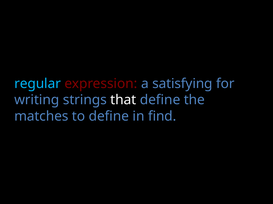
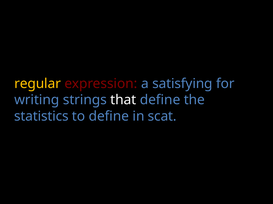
regular colour: light blue -> yellow
matches: matches -> statistics
find: find -> scat
